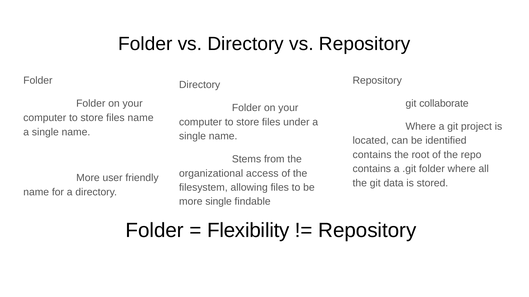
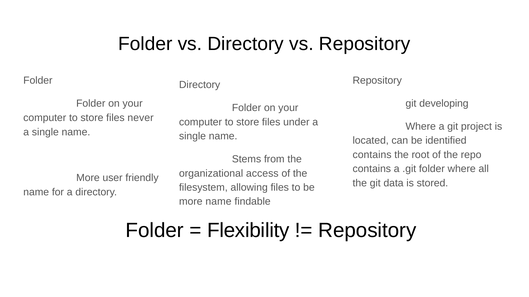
collaborate: collaborate -> developing
files name: name -> never
more single: single -> name
